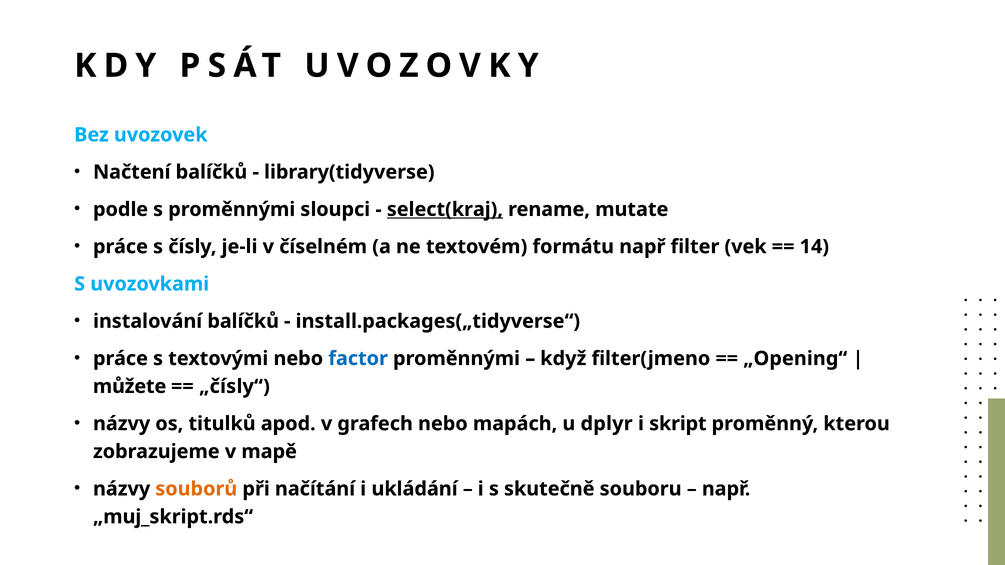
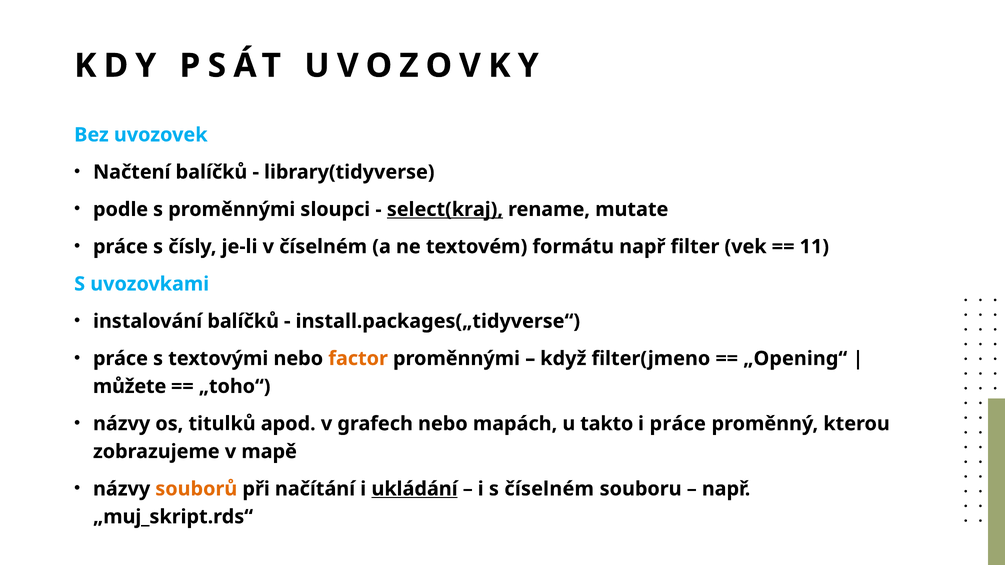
14: 14 -> 11
factor colour: blue -> orange
„čísly“: „čísly“ -> „toho“
dplyr: dplyr -> takto
i skript: skript -> práce
ukládání underline: none -> present
s skutečně: skutečně -> číselném
